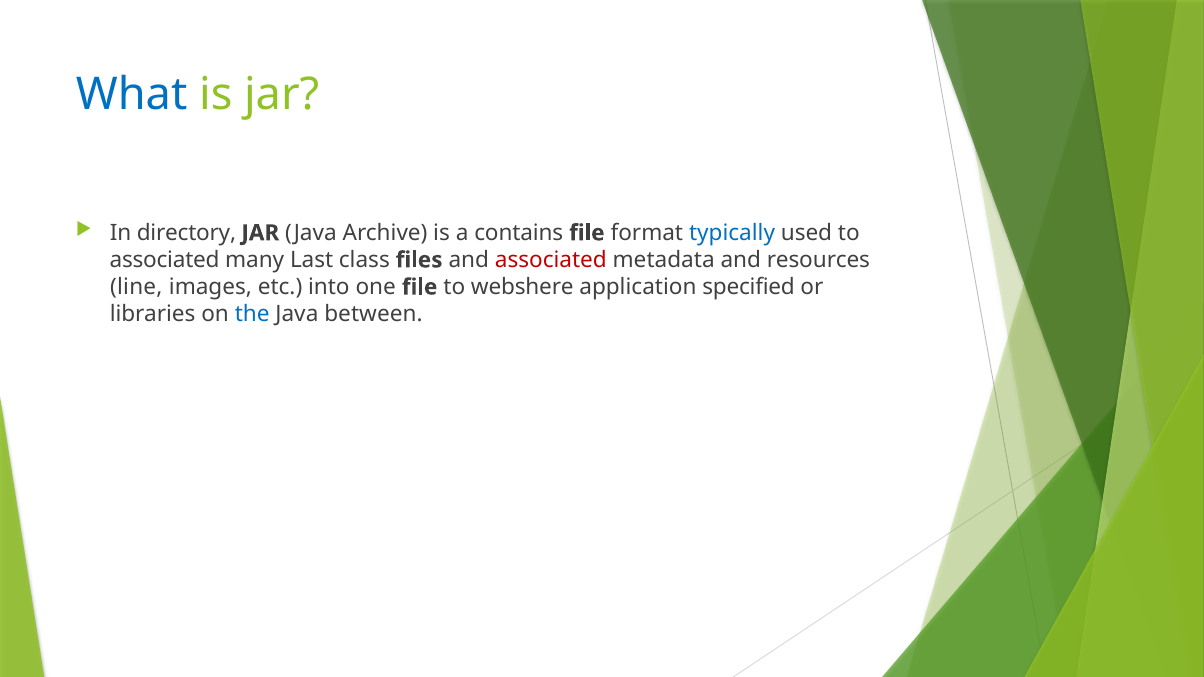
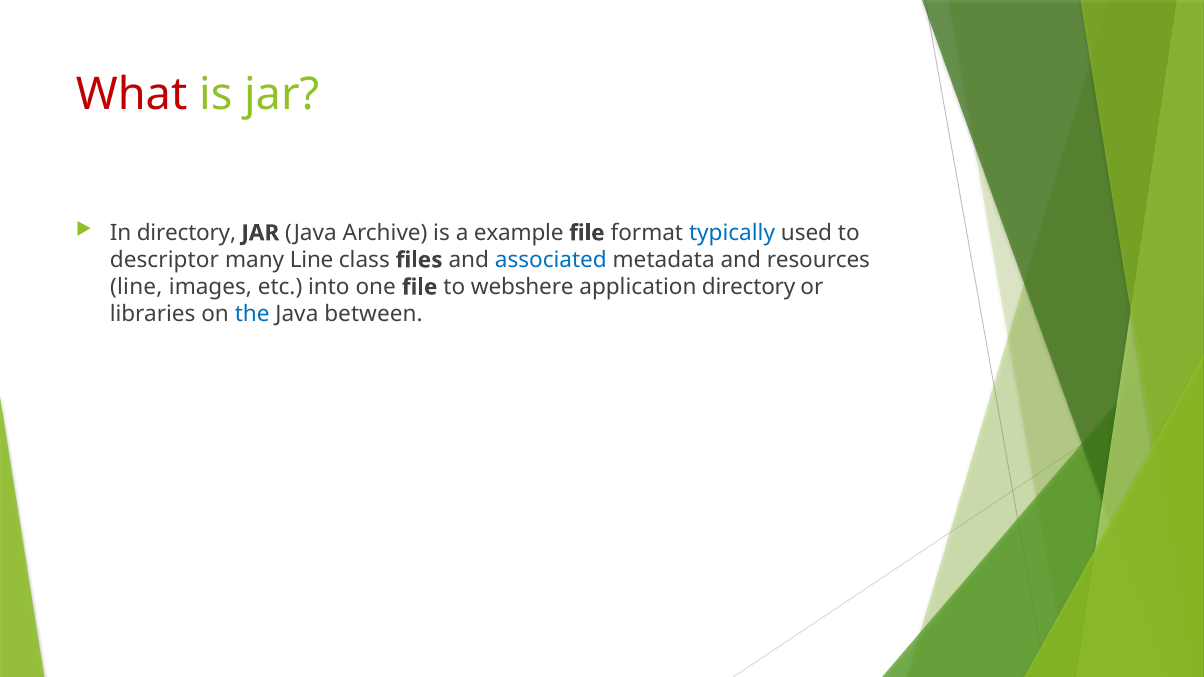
What colour: blue -> red
contains: contains -> example
associated at (165, 260): associated -> descriptor
many Last: Last -> Line
associated at (551, 260) colour: red -> blue
application specified: specified -> directory
